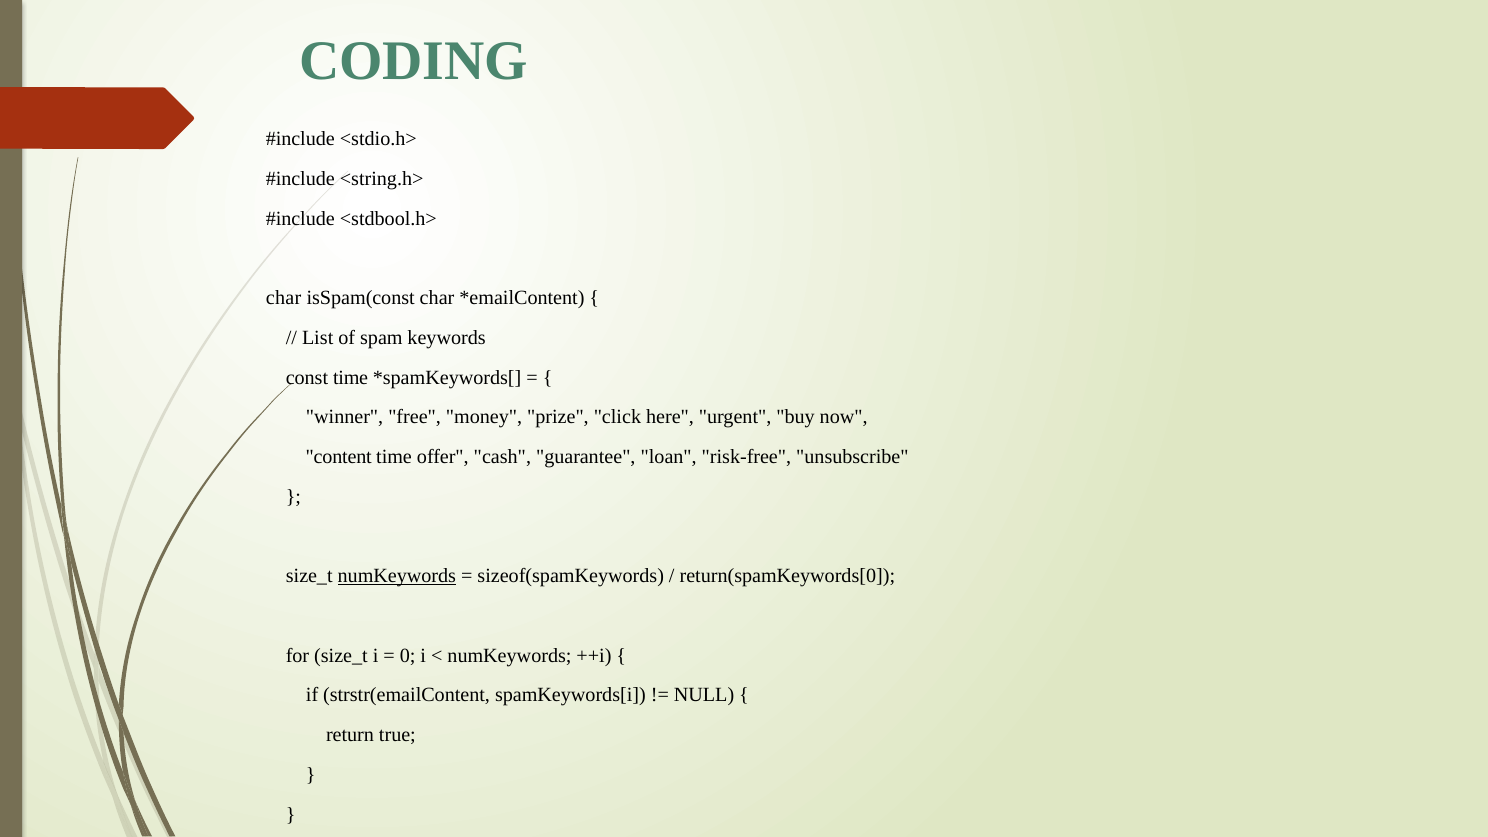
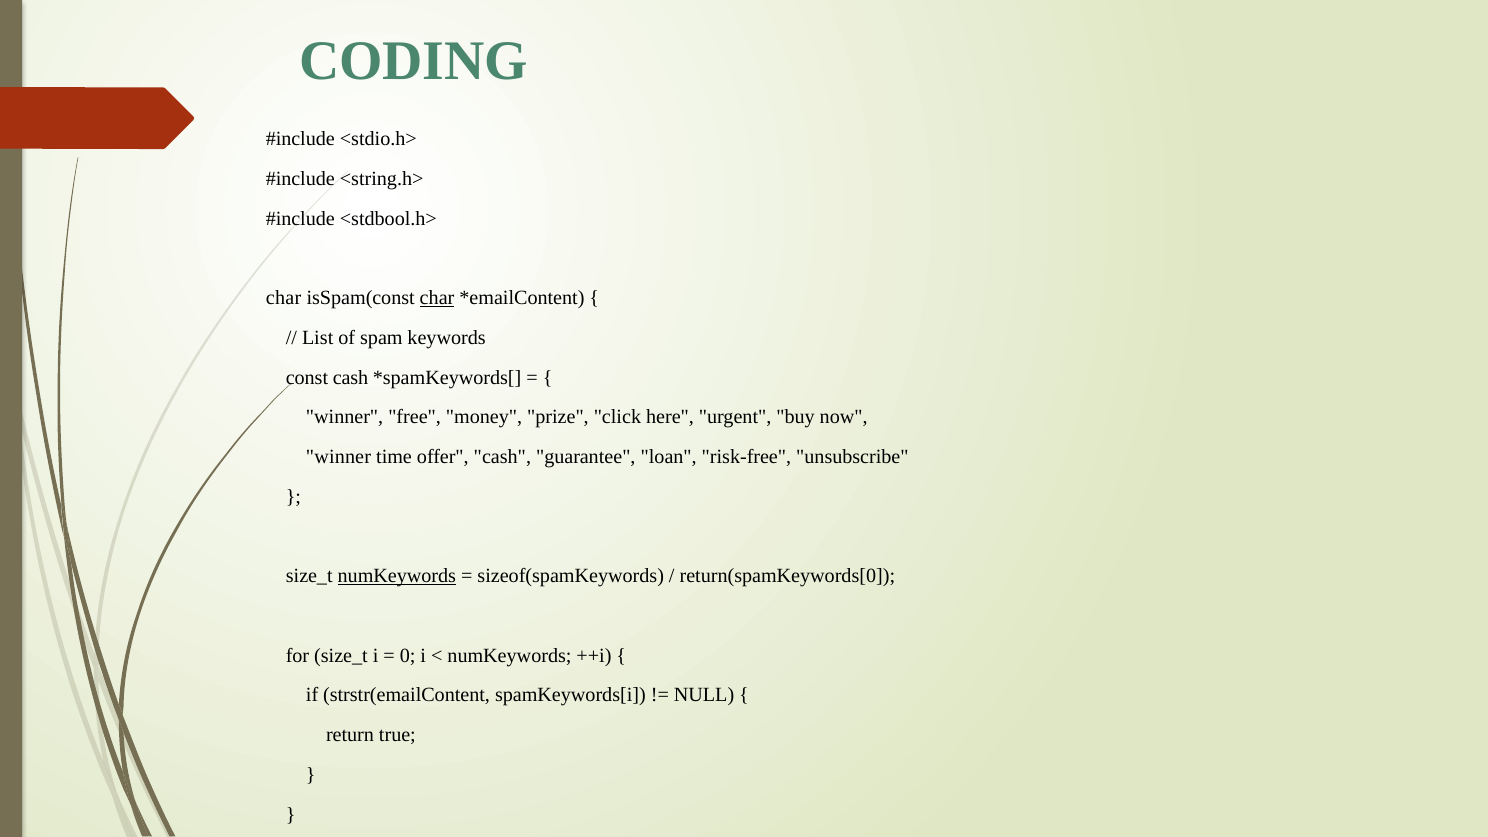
char at (437, 298) underline: none -> present
const time: time -> cash
content at (339, 457): content -> winner
